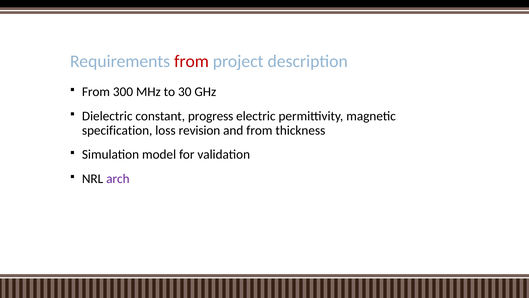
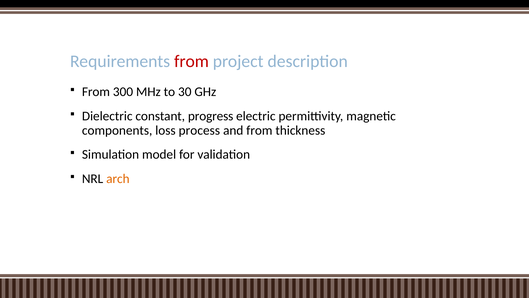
specification: specification -> components
revision: revision -> process
arch colour: purple -> orange
